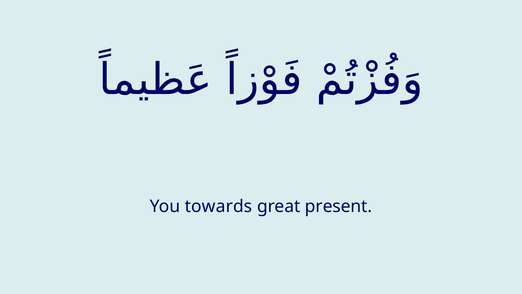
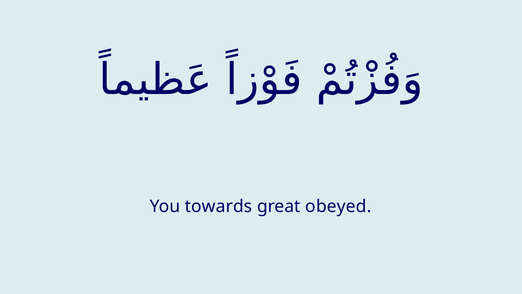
present: present -> obeyed
